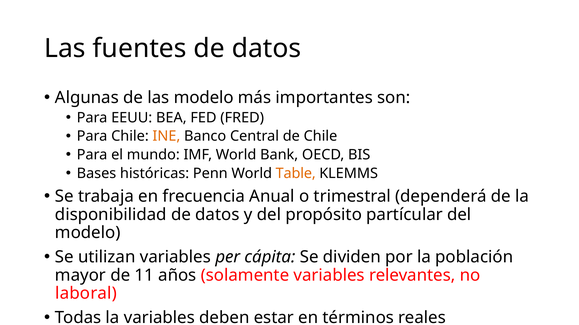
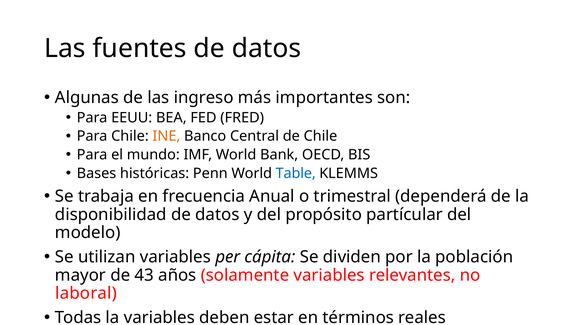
las modelo: modelo -> ingreso
Table colour: orange -> blue
11: 11 -> 43
